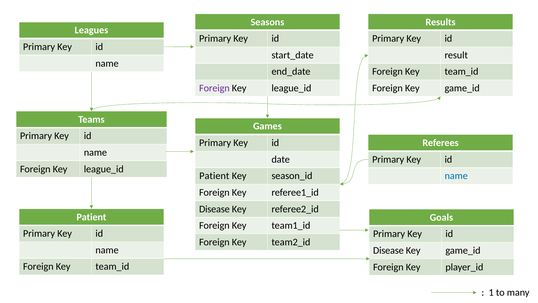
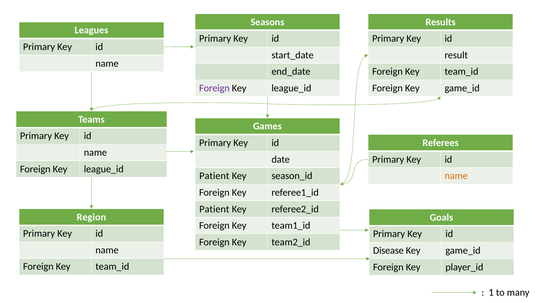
name at (456, 176) colour: blue -> orange
Disease at (214, 209): Disease -> Patient
Patient at (91, 217): Patient -> Region
